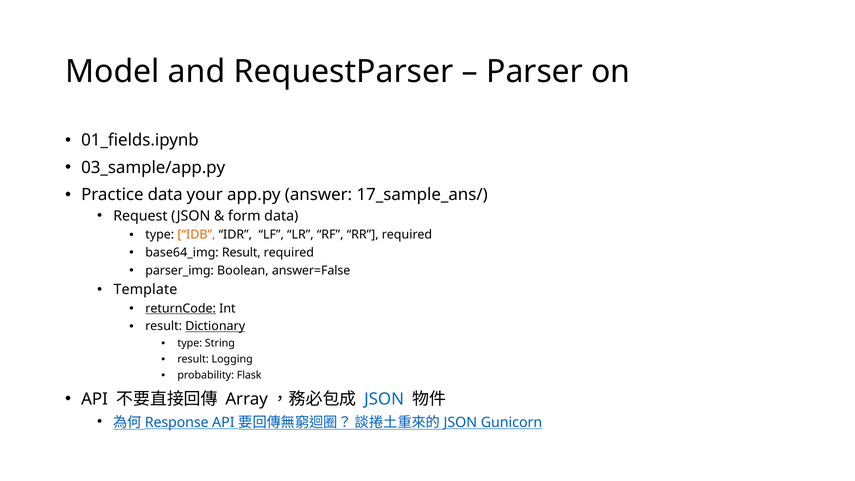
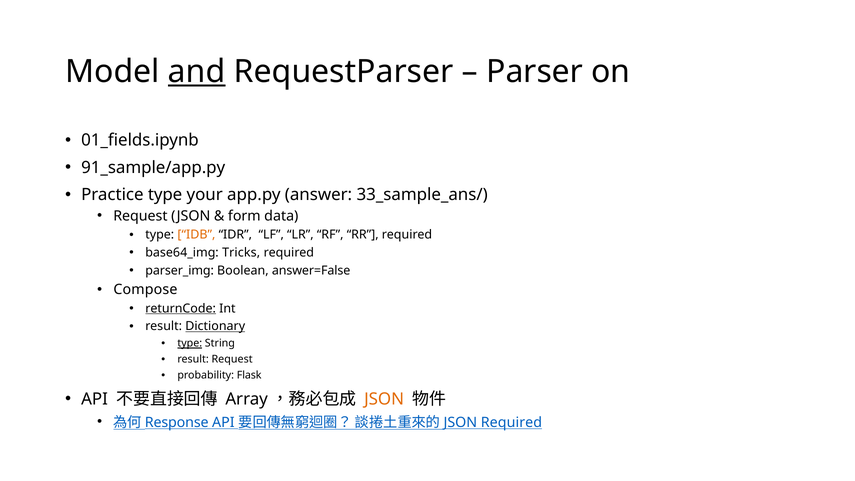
and underline: none -> present
03_sample/app.py: 03_sample/app.py -> 91_sample/app.py
Practice data: data -> type
17_sample_ans/: 17_sample_ans/ -> 33_sample_ans/
base64_img Result: Result -> Tricks
Template: Template -> Compose
type at (190, 343) underline: none -> present
result Logging: Logging -> Request
JSON at (384, 399) colour: blue -> orange
JSON Gunicorn: Gunicorn -> Required
